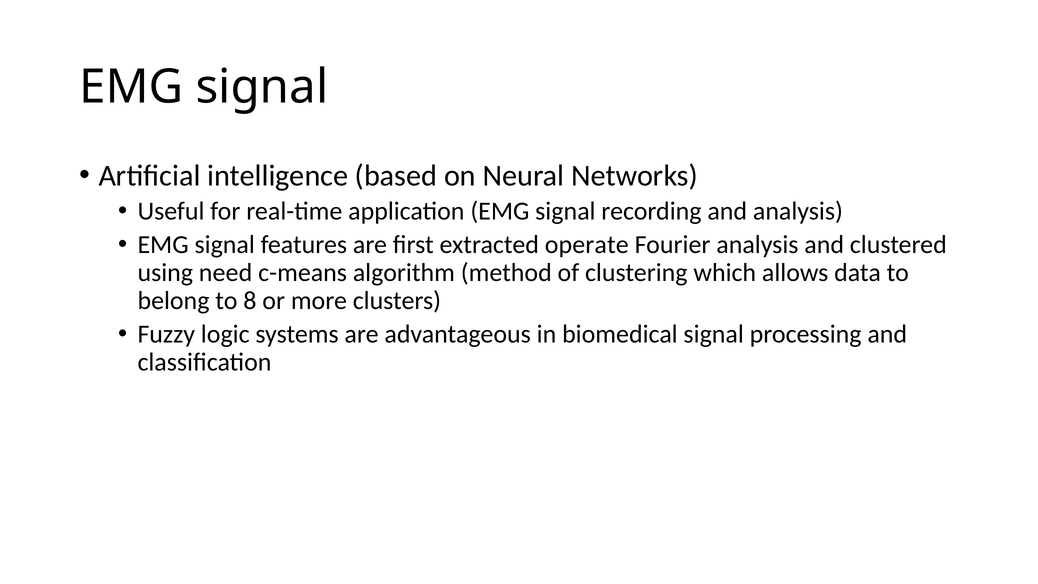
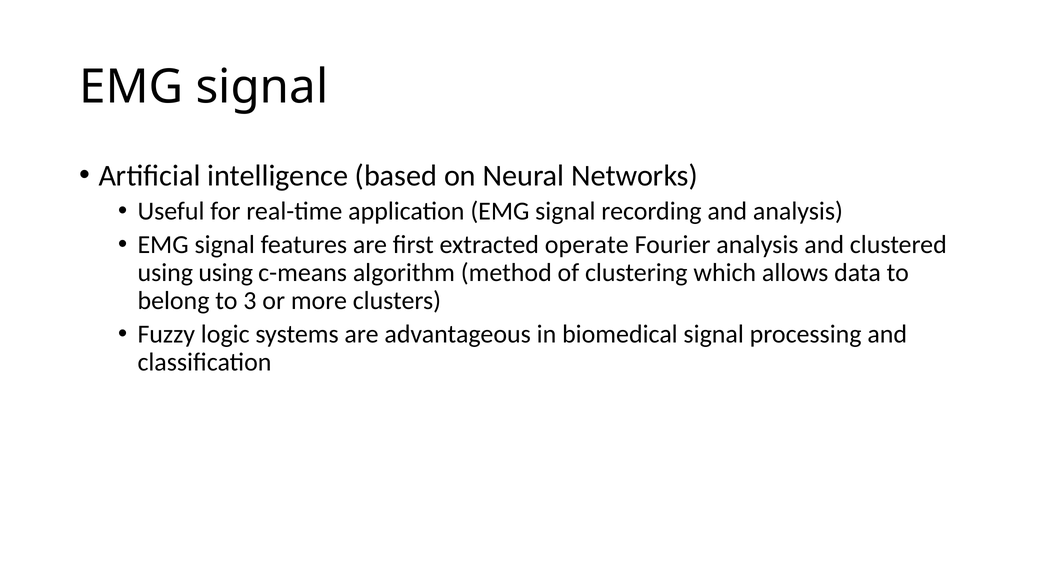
using need: need -> using
8: 8 -> 3
